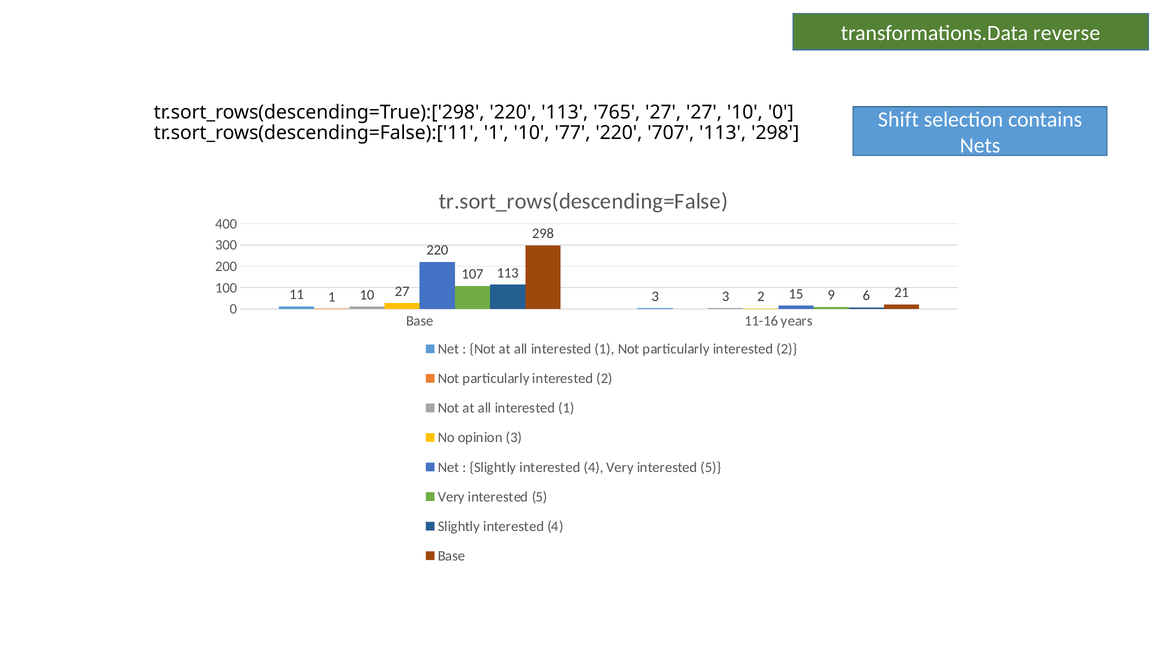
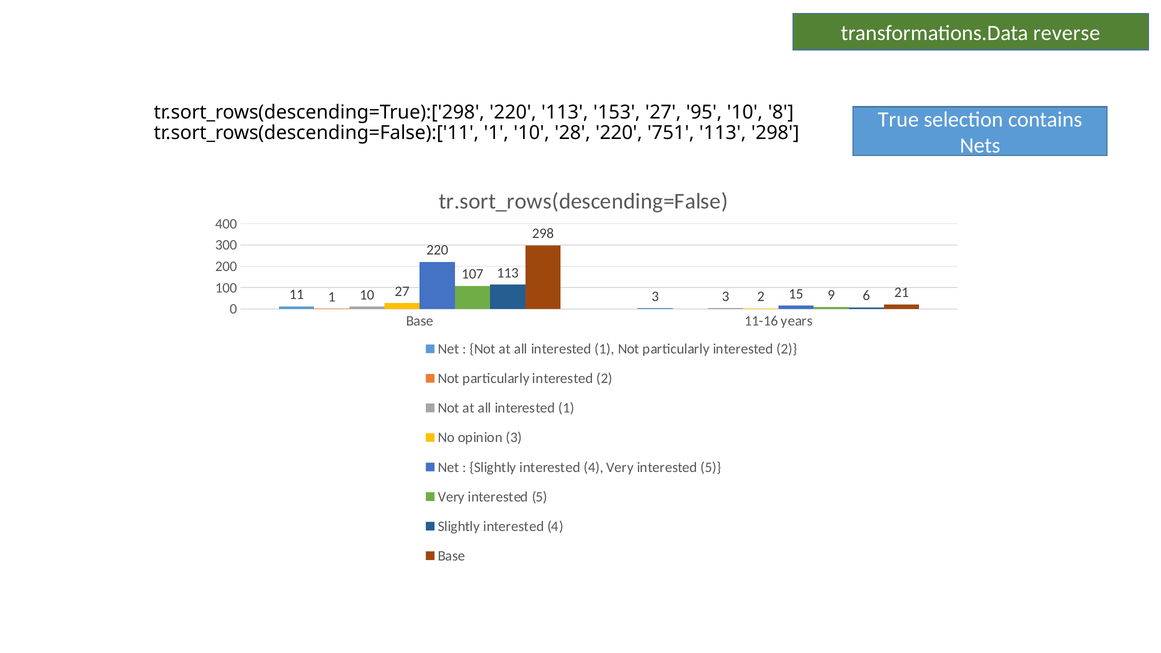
765: 765 -> 153
27 27: 27 -> 95
10 0: 0 -> 8
Shift: Shift -> True
77: 77 -> 28
707: 707 -> 751
